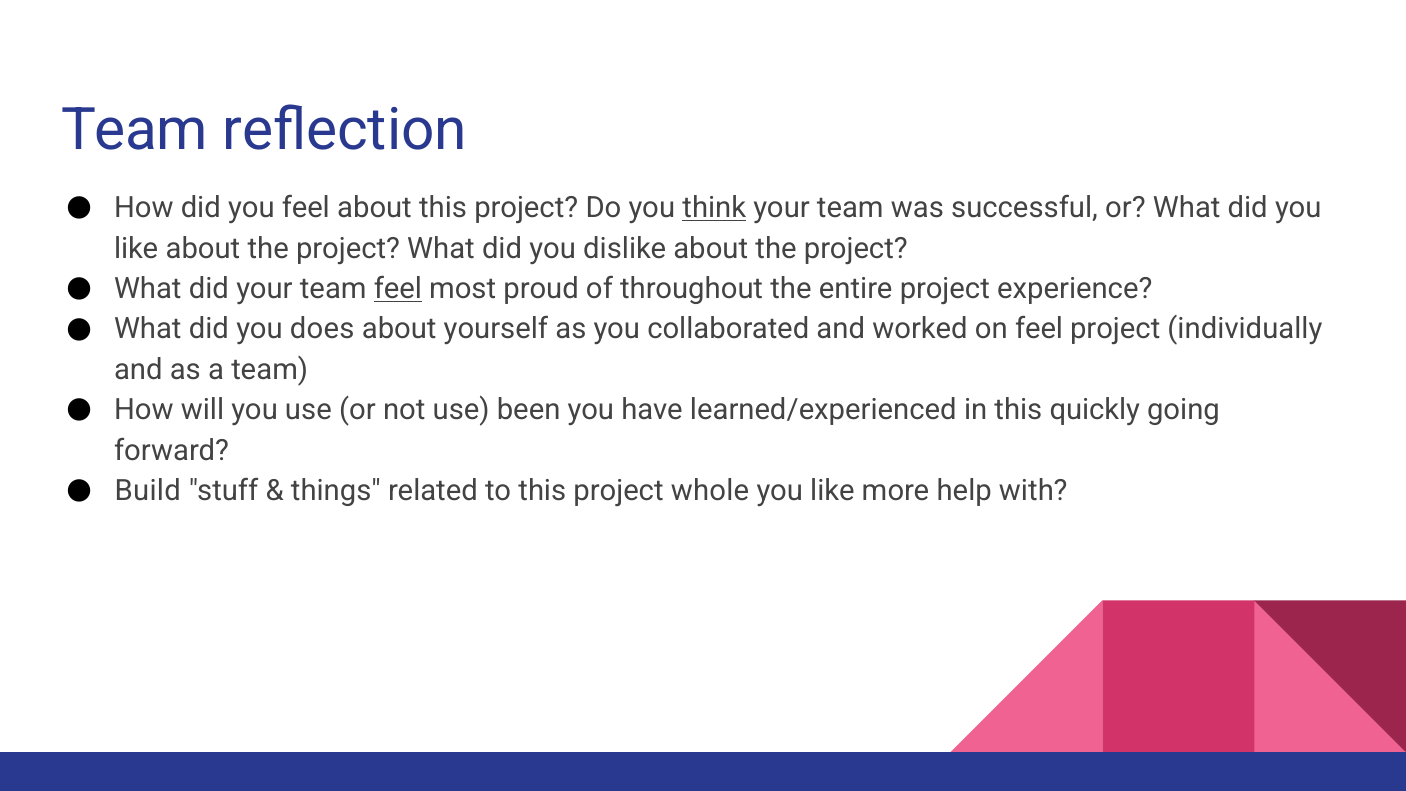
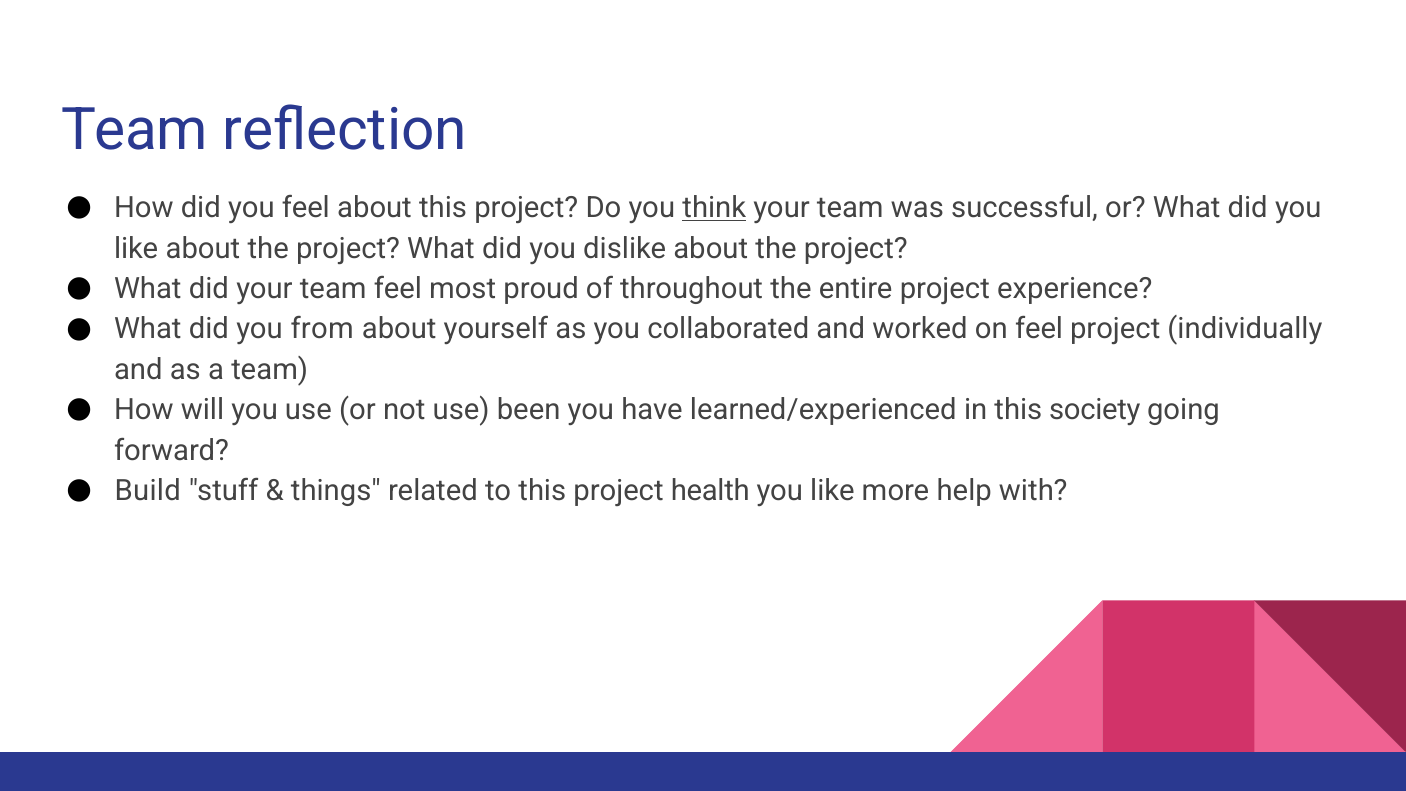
feel at (398, 289) underline: present -> none
does: does -> from
quickly: quickly -> society
whole: whole -> health
